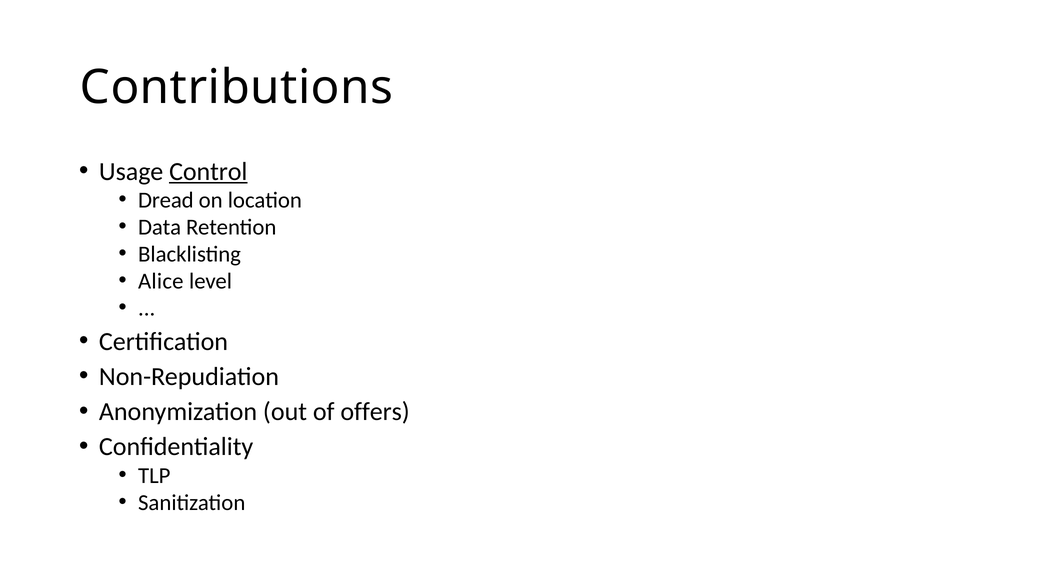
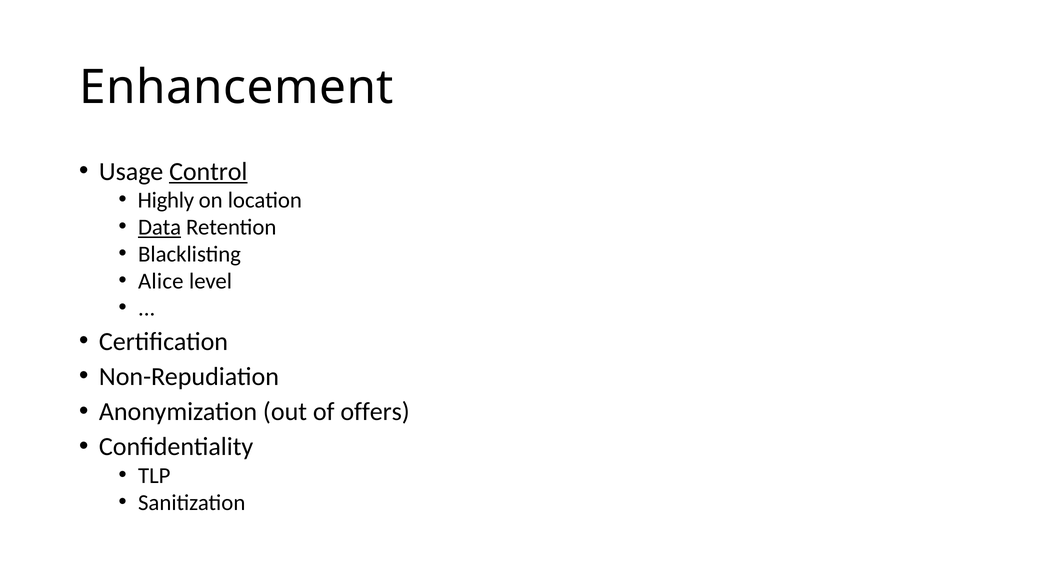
Contributions: Contributions -> Enhancement
Dread: Dread -> Highly
Data underline: none -> present
